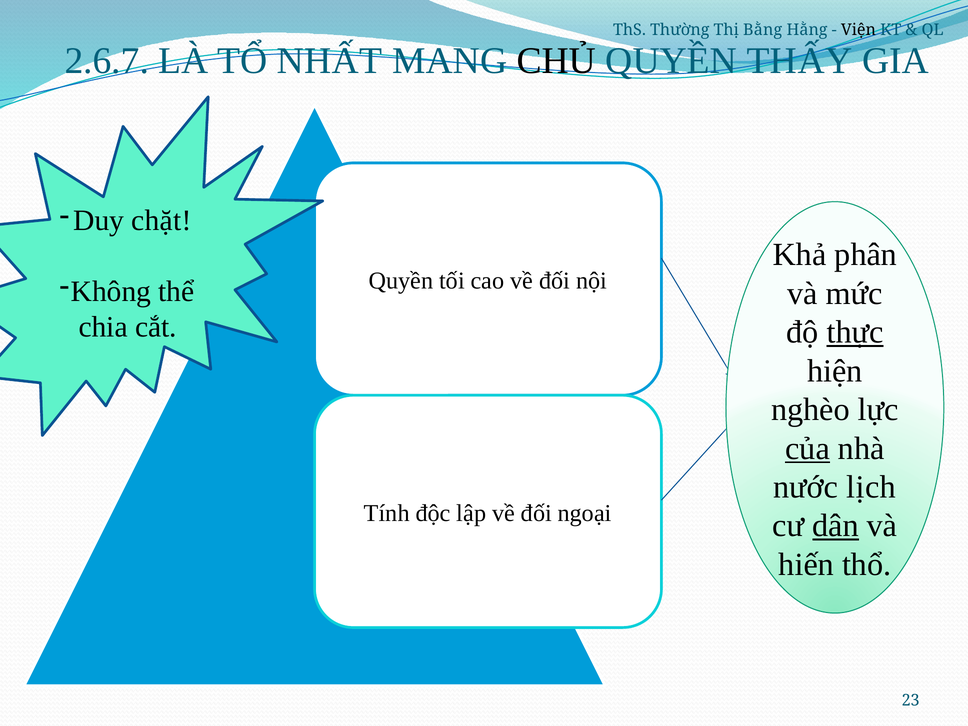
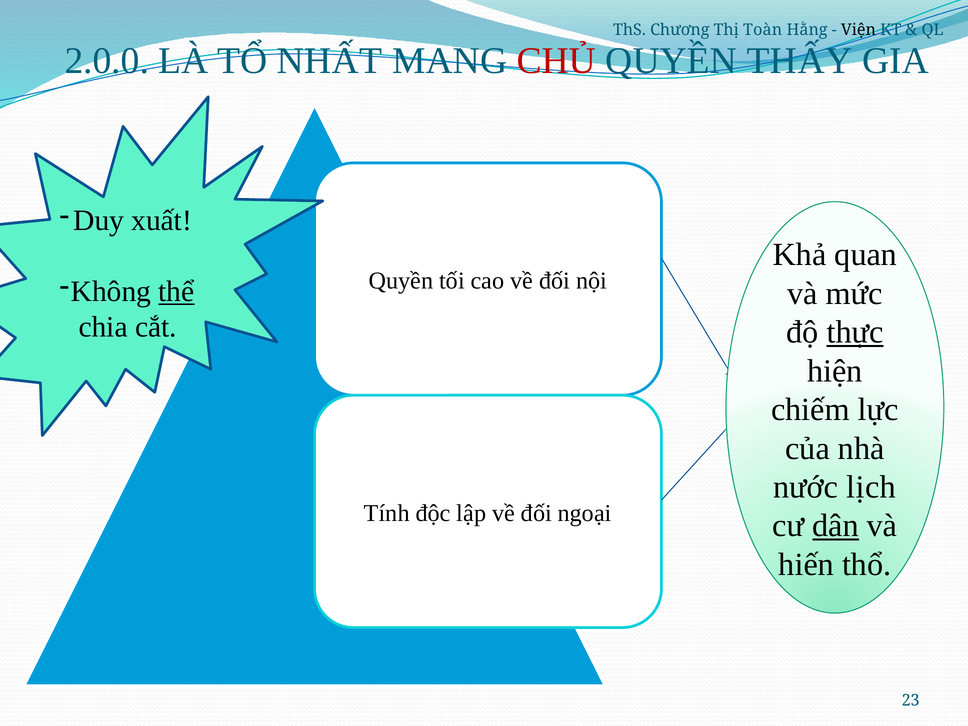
Thường: Thường -> Chương
Bằng: Bằng -> Toàn
2.6.7: 2.6.7 -> 2.0.0
CHỦ colour: black -> red
chặt: chặt -> xuất
phân: phân -> quan
thể underline: none -> present
nghèo: nghèo -> chiếm
của underline: present -> none
